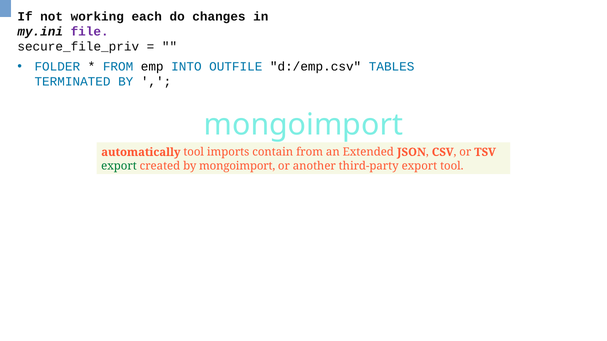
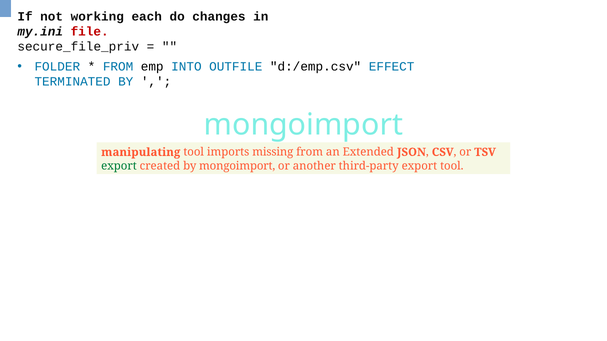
file colour: purple -> red
TABLES: TABLES -> EFFECT
automatically: automatically -> manipulating
contain: contain -> missing
